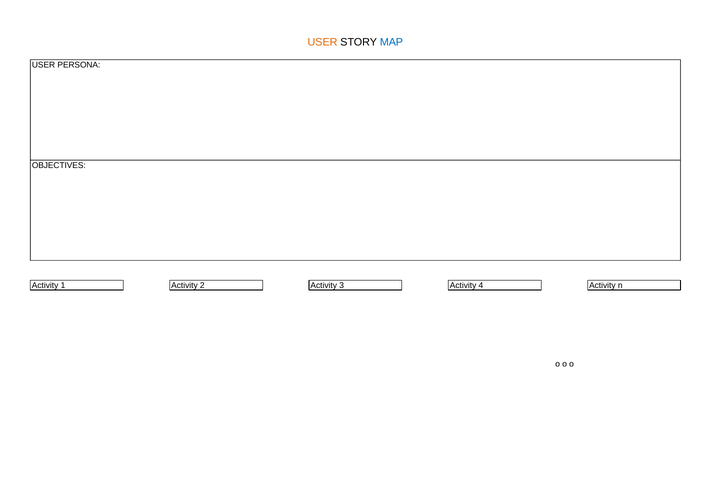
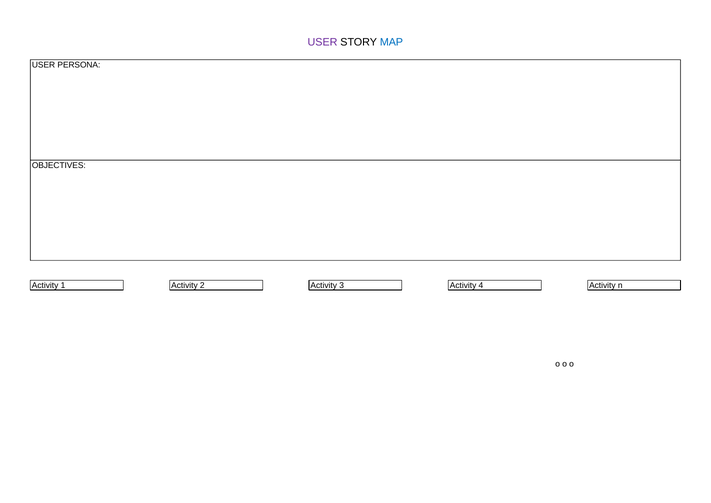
USER at (323, 42) colour: orange -> purple
